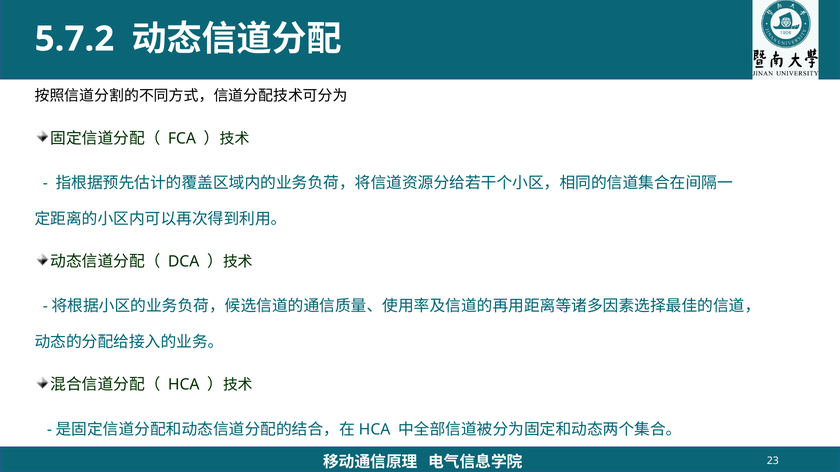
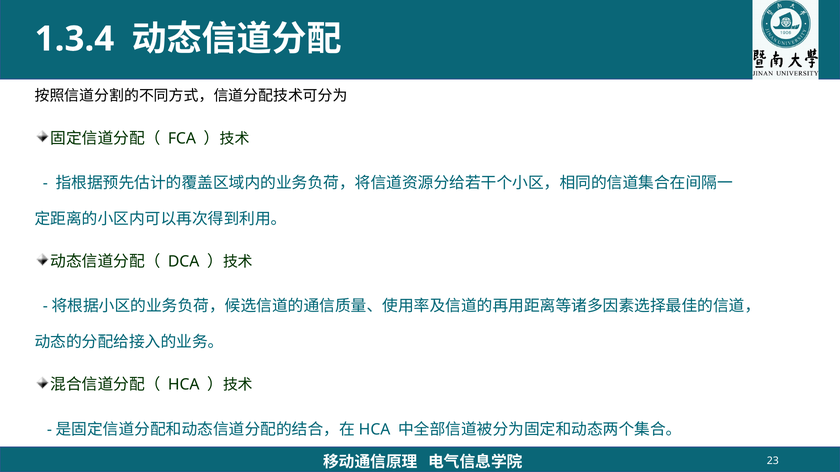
5.7.2: 5.7.2 -> 1.3.4
